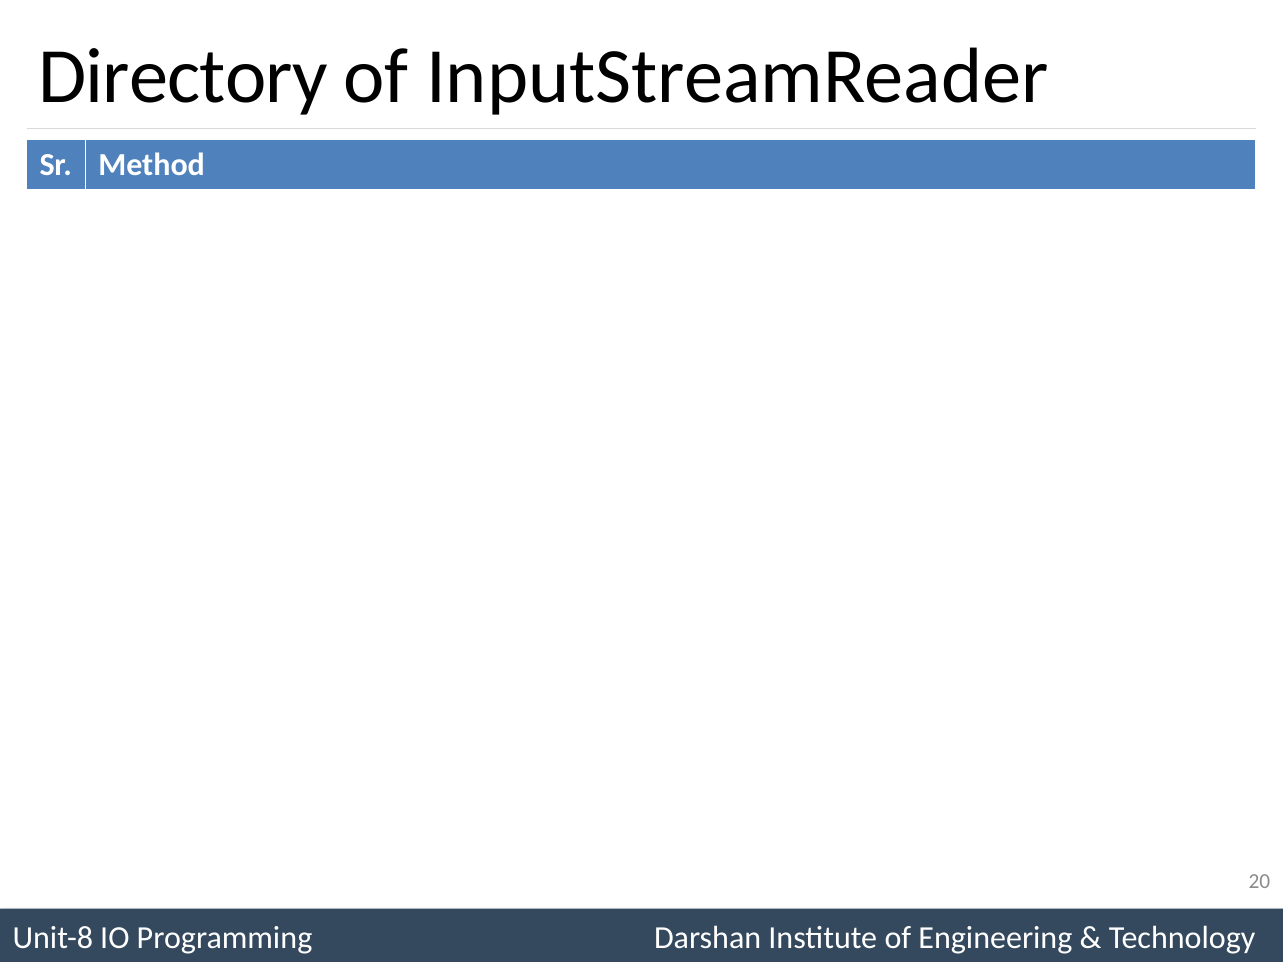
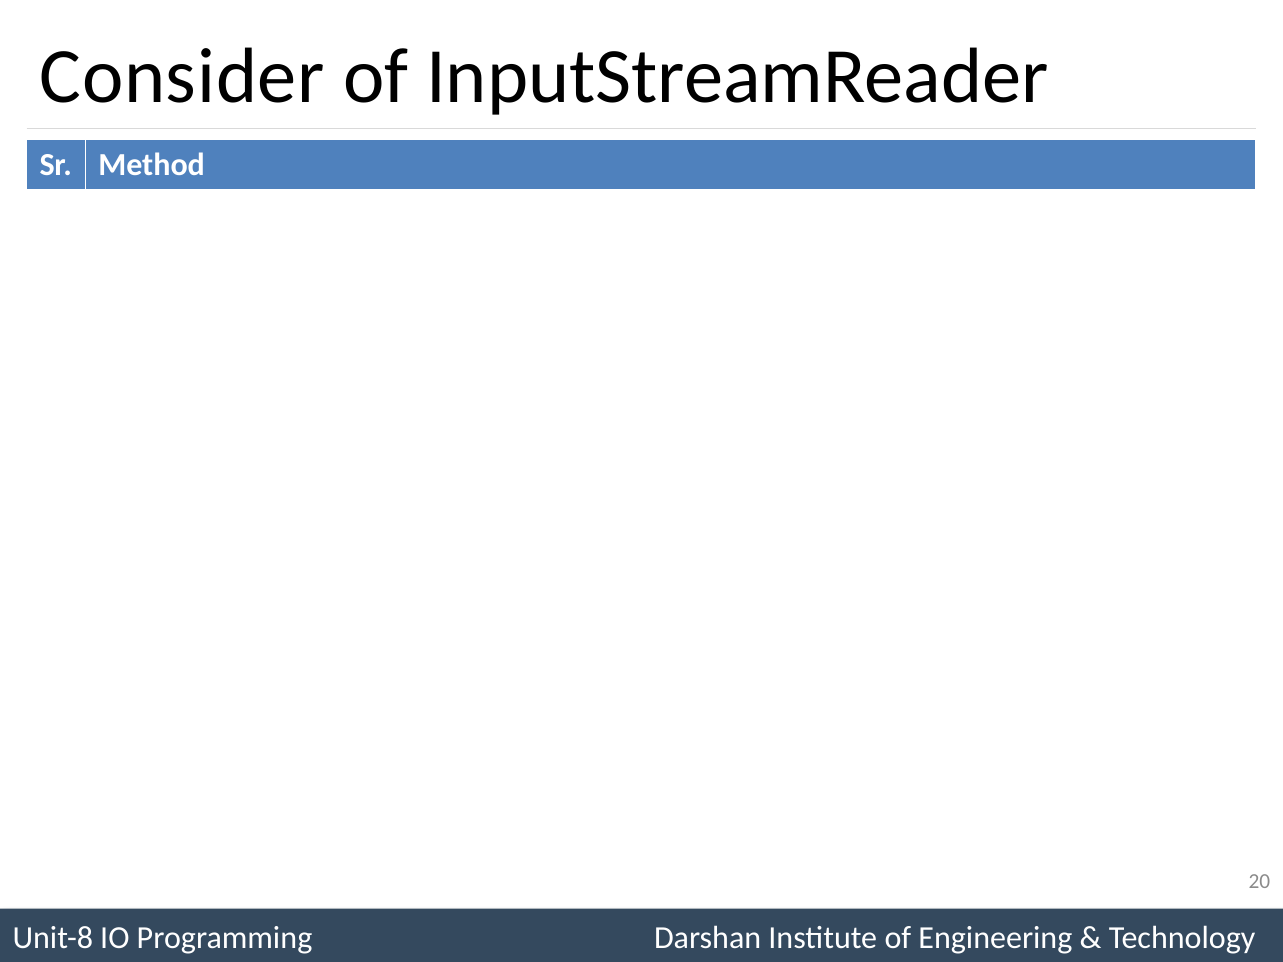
Directory: Directory -> Consider
